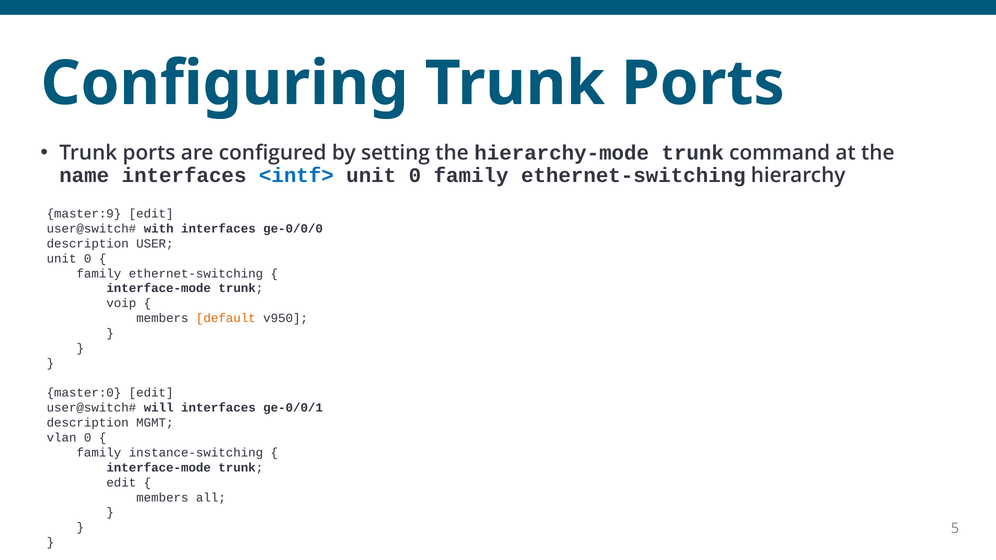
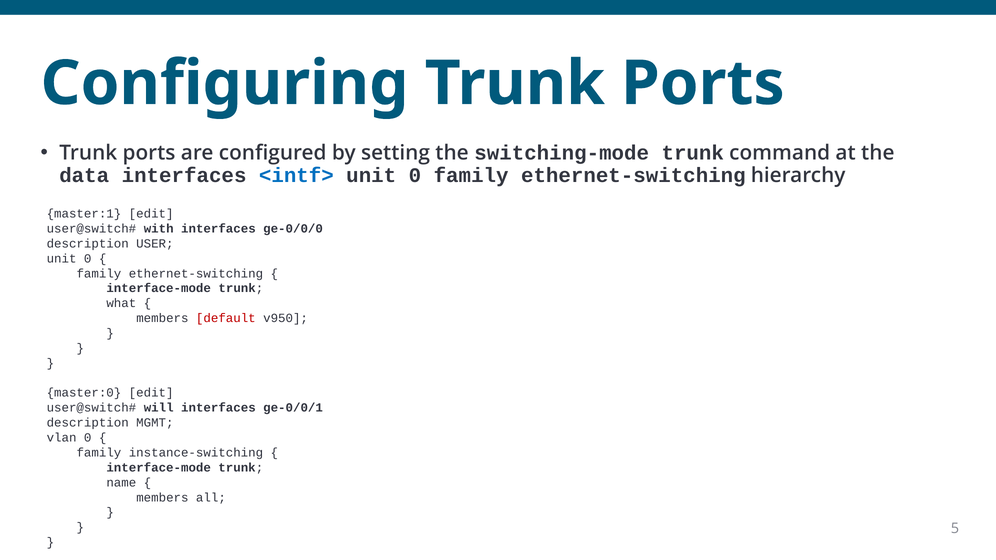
hierarchy-mode: hierarchy-mode -> switching-mode
name: name -> data
master:9: master:9 -> master:1
voip: voip -> what
default colour: orange -> red
edit at (121, 483): edit -> name
